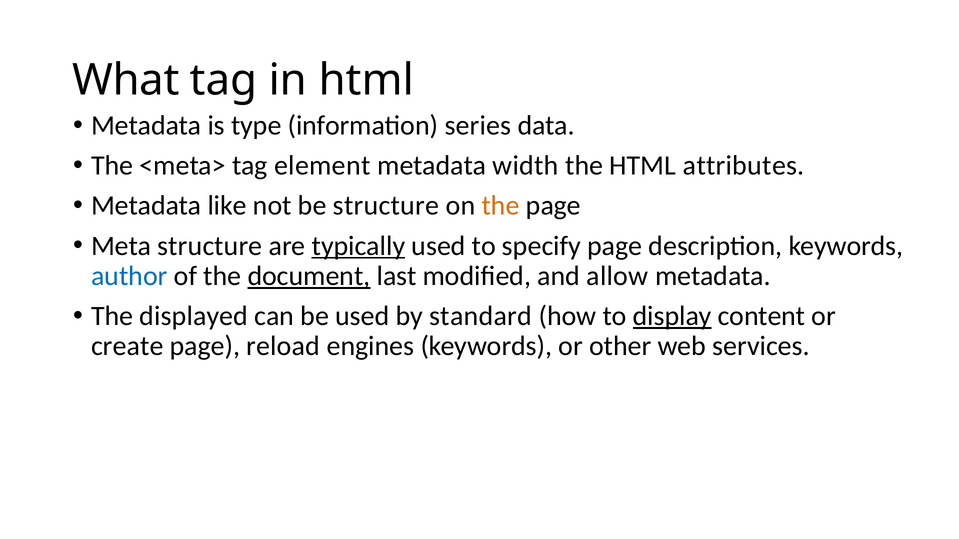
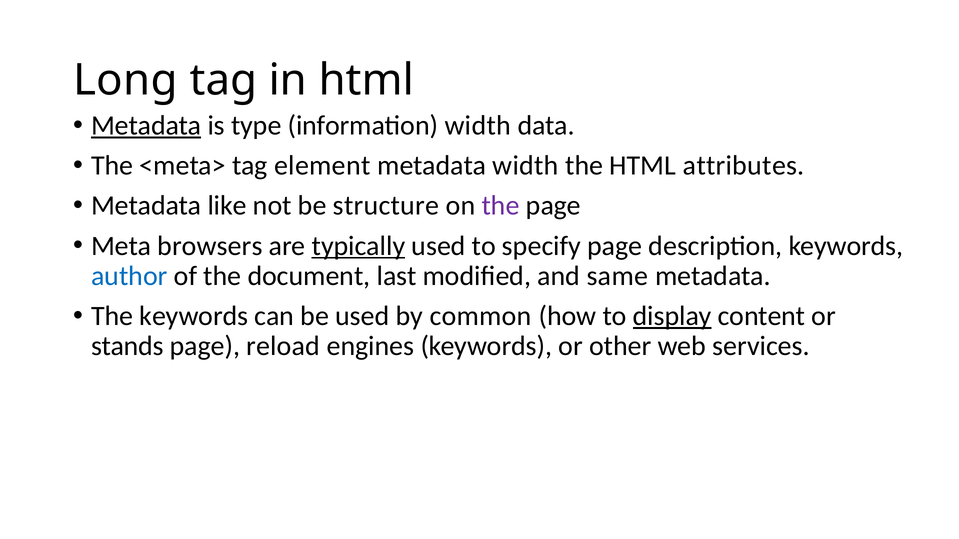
What: What -> Long
Metadata at (146, 126) underline: none -> present
information series: series -> width
the at (501, 206) colour: orange -> purple
Meta structure: structure -> browsers
document underline: present -> none
allow: allow -> same
The displayed: displayed -> keywords
standard: standard -> common
create: create -> stands
